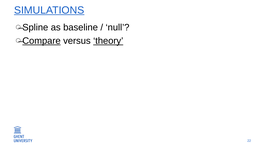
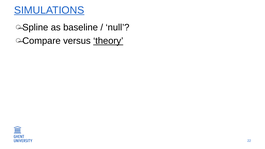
Compare underline: present -> none
